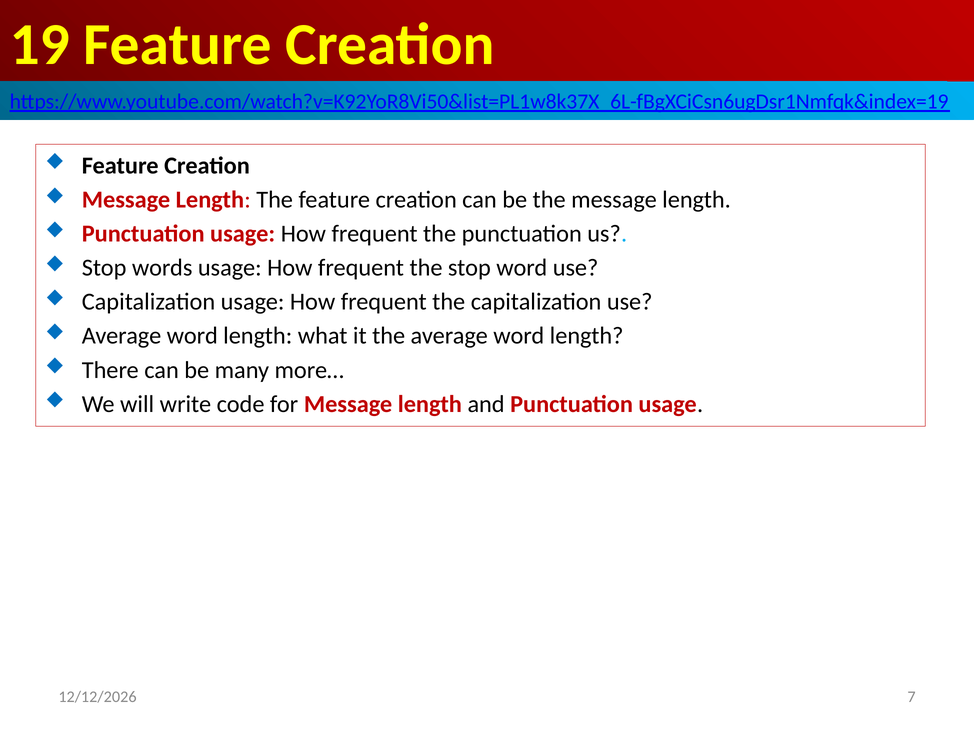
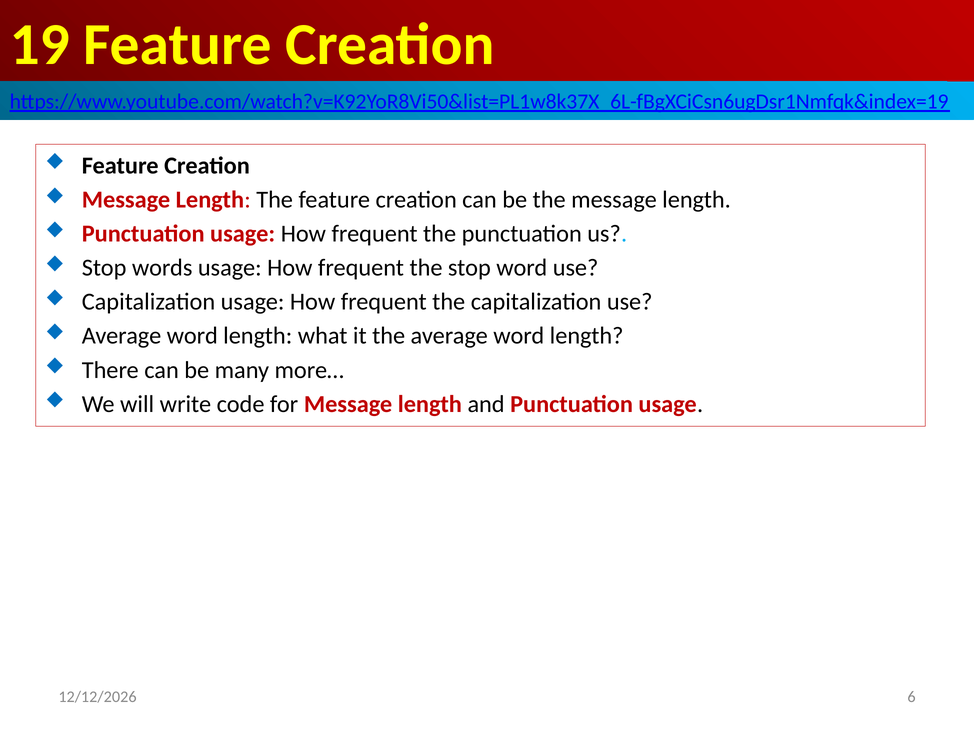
7: 7 -> 6
